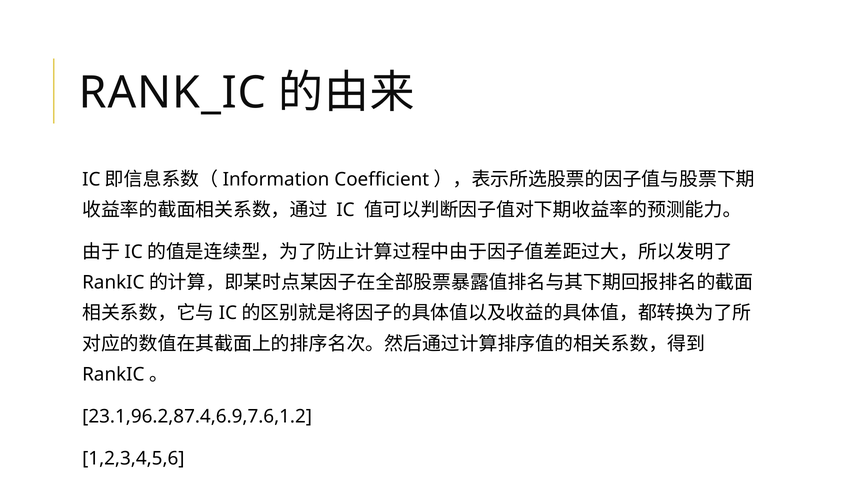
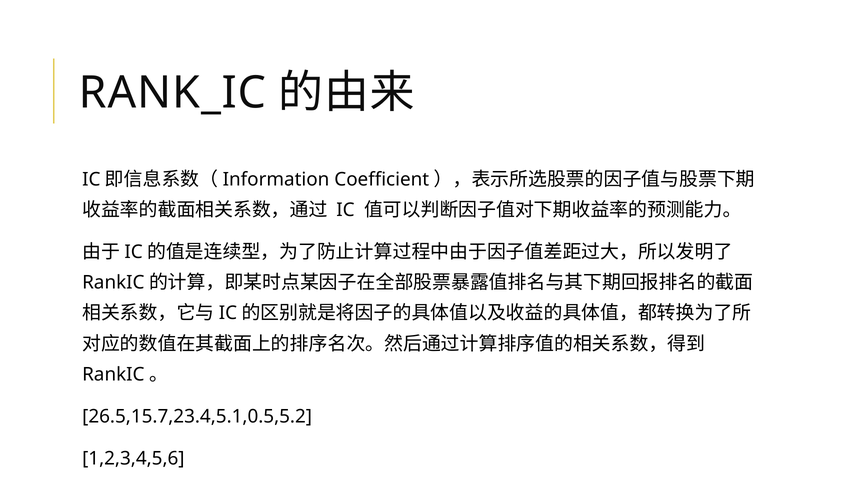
23.1,96.2,87.4,6.9,7.6,1.2: 23.1,96.2,87.4,6.9,7.6,1.2 -> 26.5,15.7,23.4,5.1,0.5,5.2
